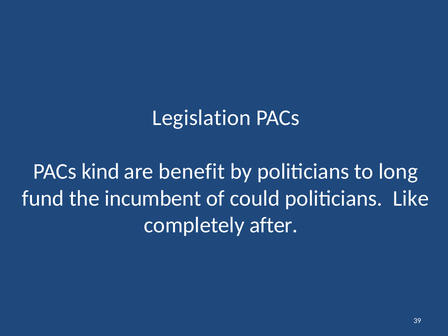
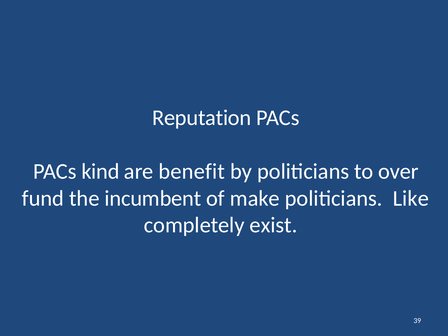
Legislation: Legislation -> Reputation
long: long -> over
could: could -> make
after: after -> exist
